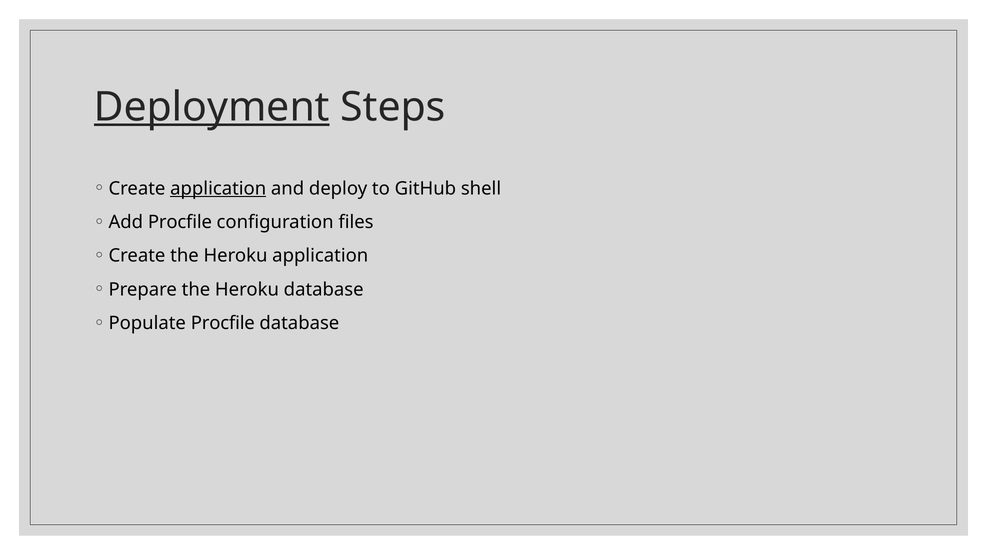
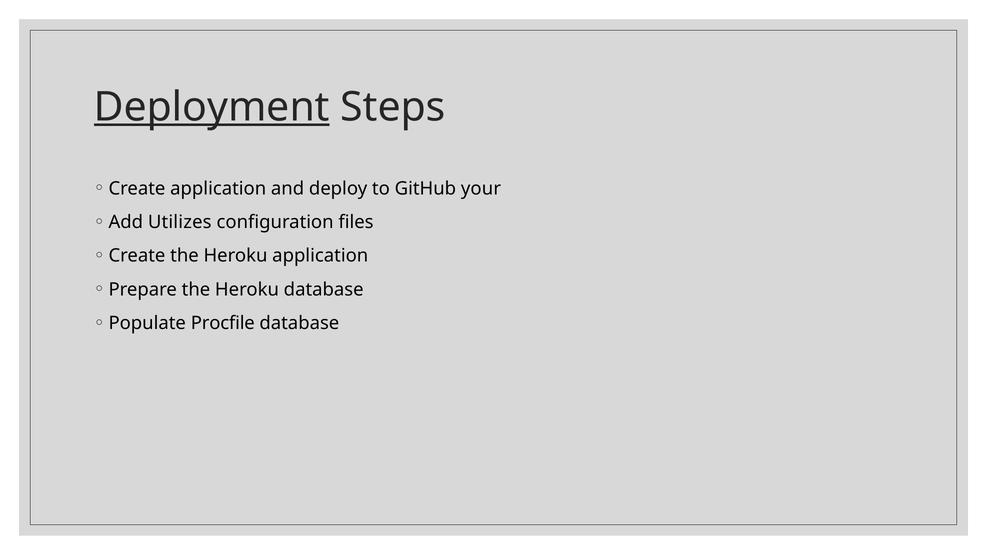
application at (218, 189) underline: present -> none
shell: shell -> your
Add Procfile: Procfile -> Utilizes
